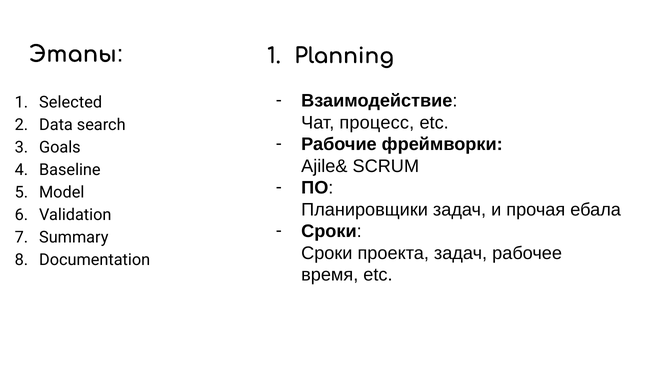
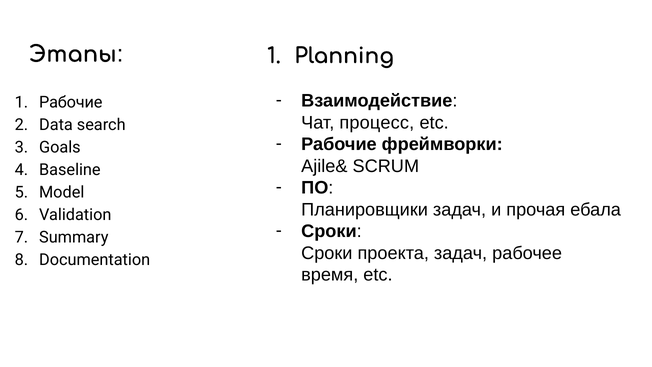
Selected at (71, 103): Selected -> Рабочие
